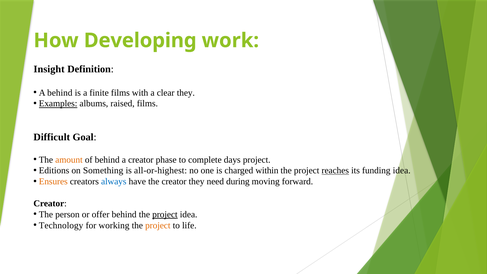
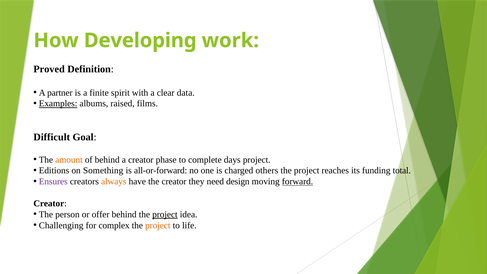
Insight: Insight -> Proved
A behind: behind -> partner
finite films: films -> spirit
clear they: they -> data
all-or-highest: all-or-highest -> all-or-forward
within: within -> others
reaches underline: present -> none
funding idea: idea -> total
Ensures colour: orange -> purple
always colour: blue -> orange
during: during -> design
forward underline: none -> present
Technology: Technology -> Challenging
working: working -> complex
